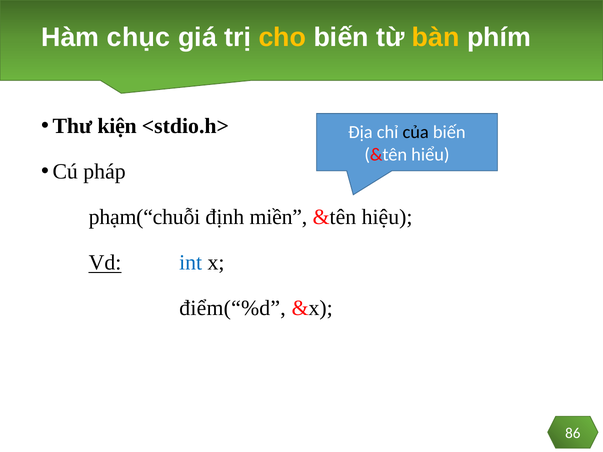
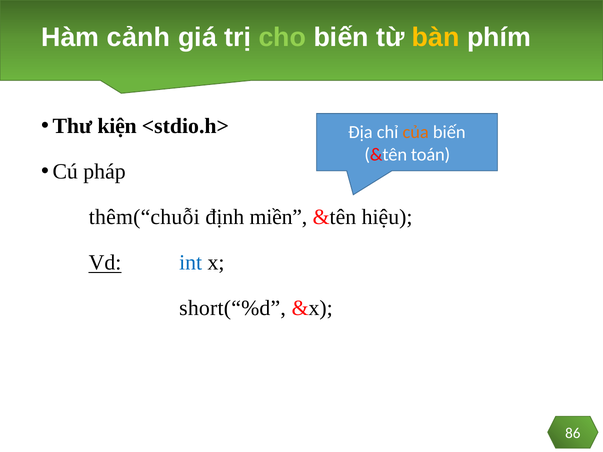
chục: chục -> cảnh
cho colour: yellow -> light green
của colour: black -> orange
hiểu: hiểu -> toán
phạm(“chuỗi: phạm(“chuỗi -> thêm(“chuỗi
điểm(“%d: điểm(“%d -> short(“%d
